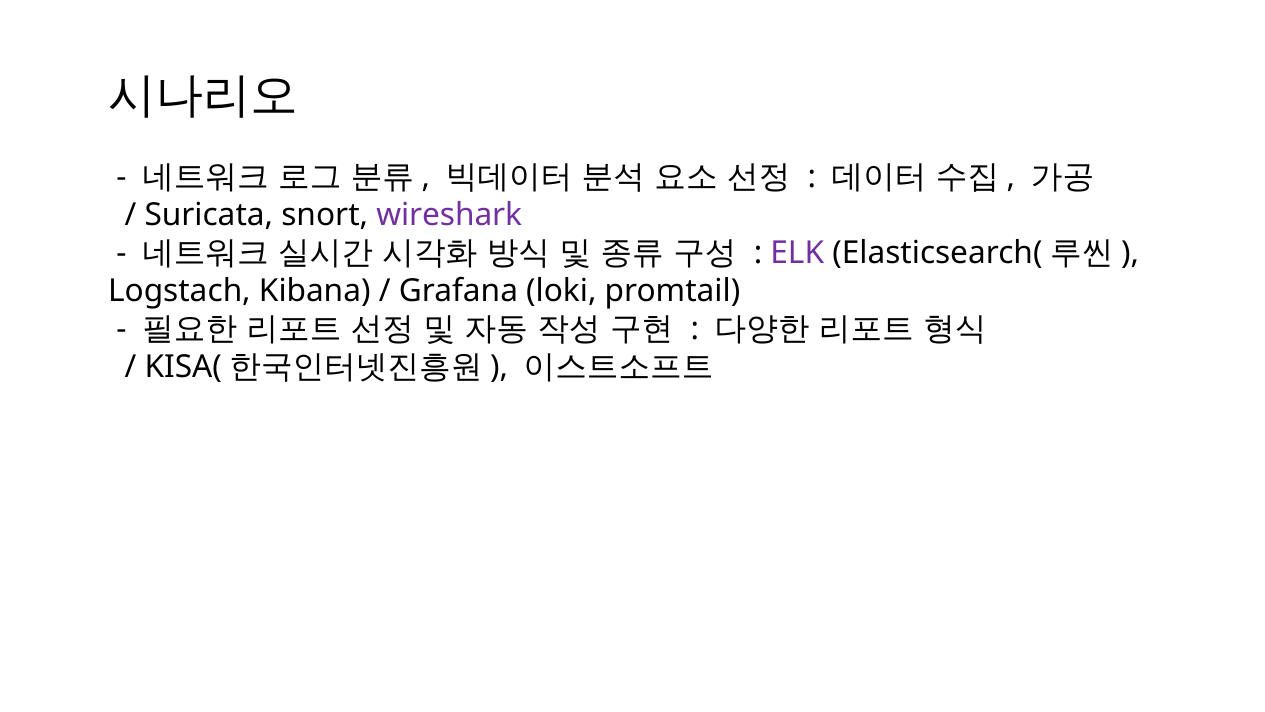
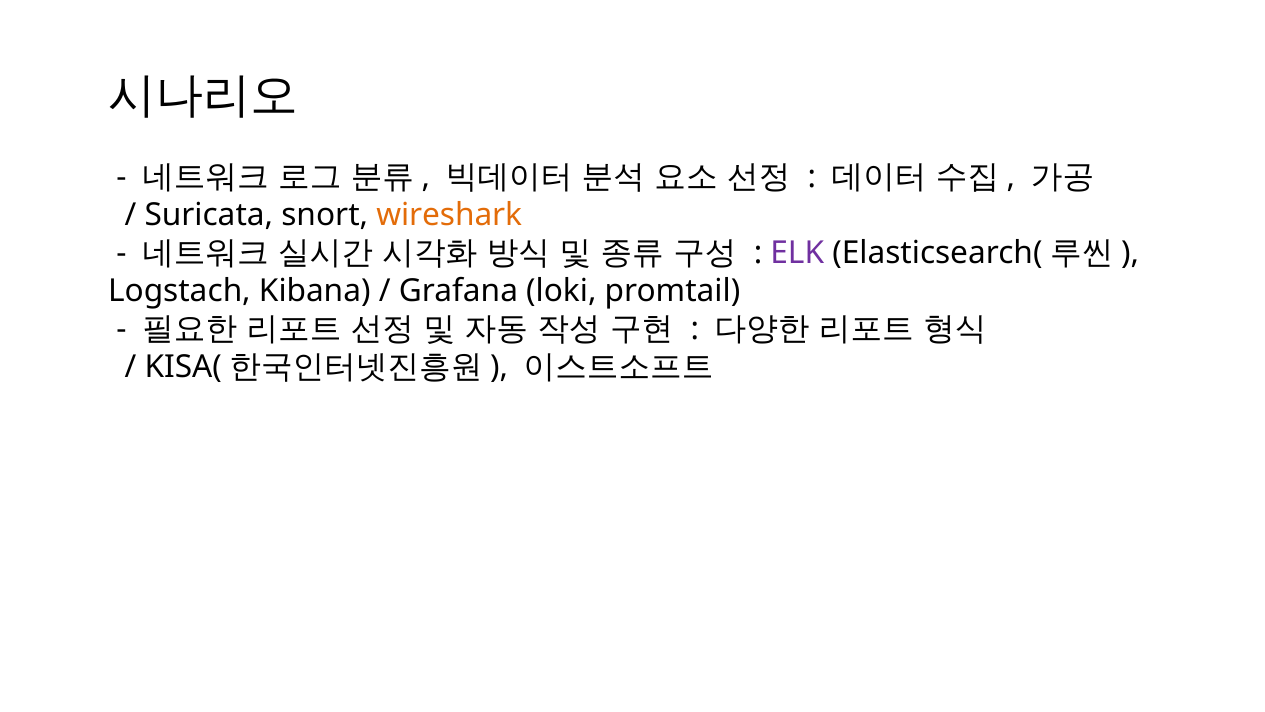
wireshark colour: purple -> orange
